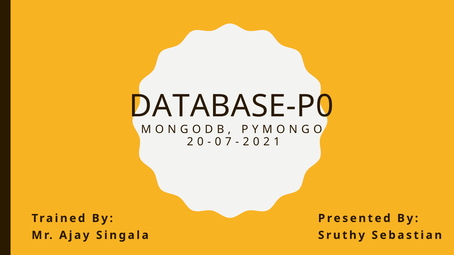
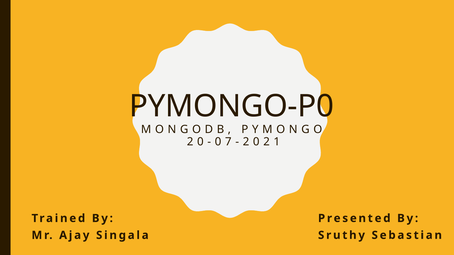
DATABASE-P0: DATABASE-P0 -> PYMONGO-P0
